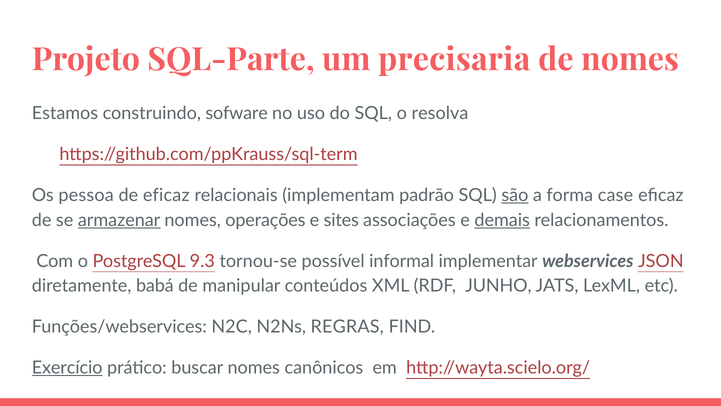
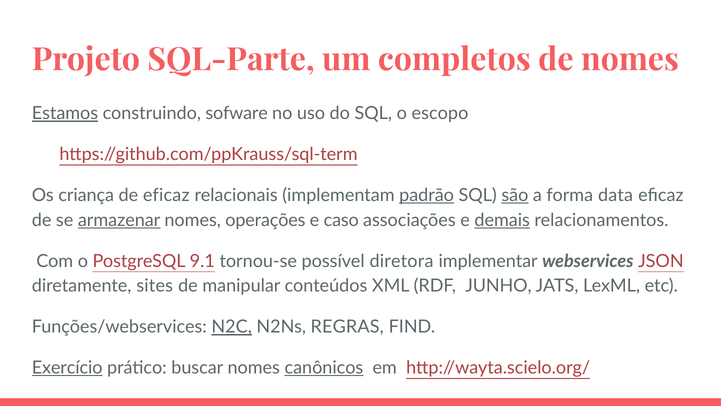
precisaria: precisaria -> completos
Estamos underline: none -> present
resolva: resolva -> escopo
pessoa: pessoa -> criança
padrão underline: none -> present
case: case -> data
sites: sites -> caso
9.3: 9.3 -> 9.1
informal: informal -> diretora
babá: babá -> sites
N2C underline: none -> present
canônicos underline: none -> present
